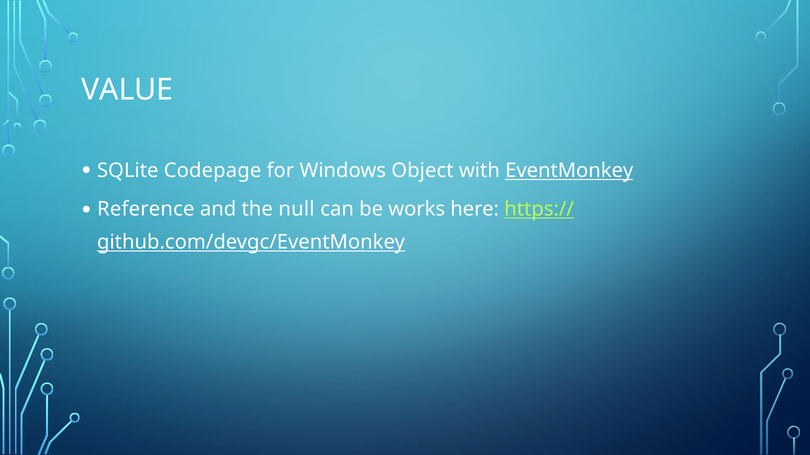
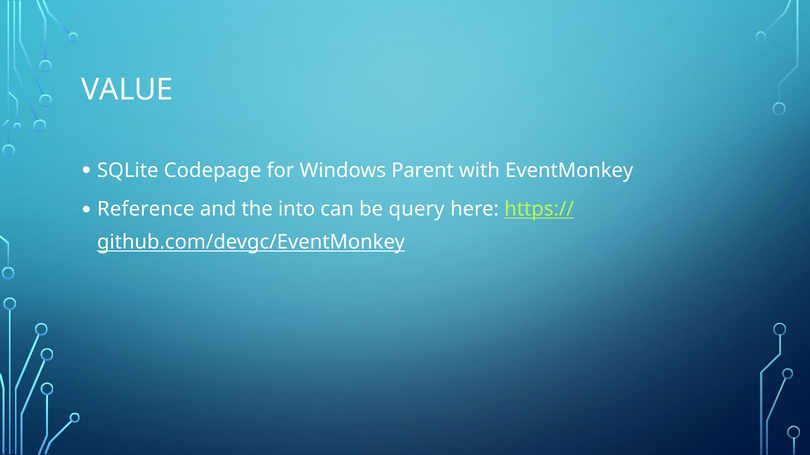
Object: Object -> Parent
EventMonkey underline: present -> none
null: null -> into
works: works -> query
